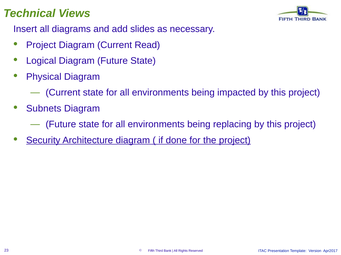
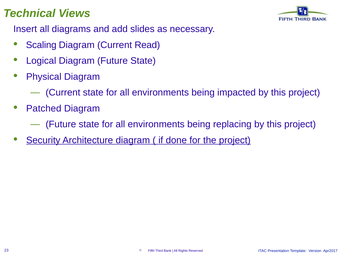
Project at (41, 45): Project -> Scaling
Subnets: Subnets -> Patched
